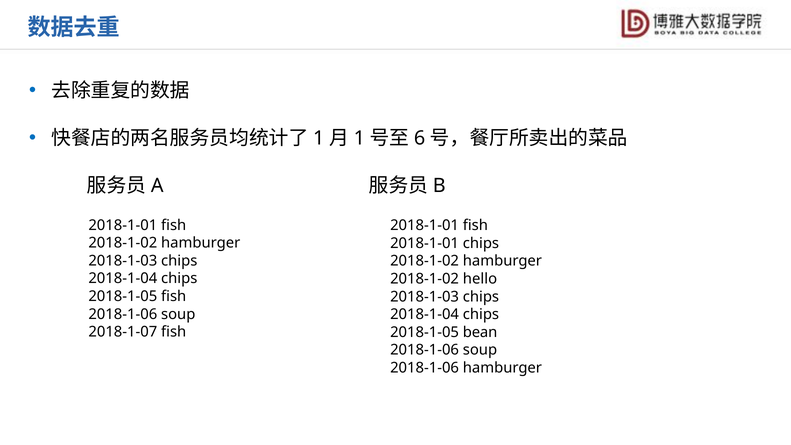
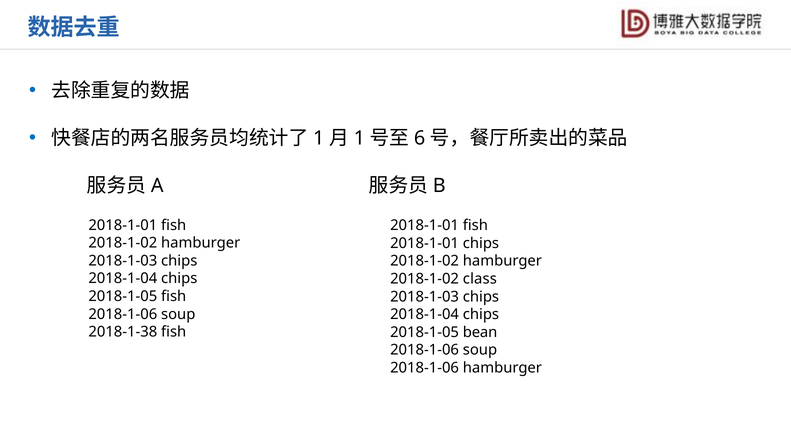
hello: hello -> class
2018-1-07: 2018-1-07 -> 2018-1-38
